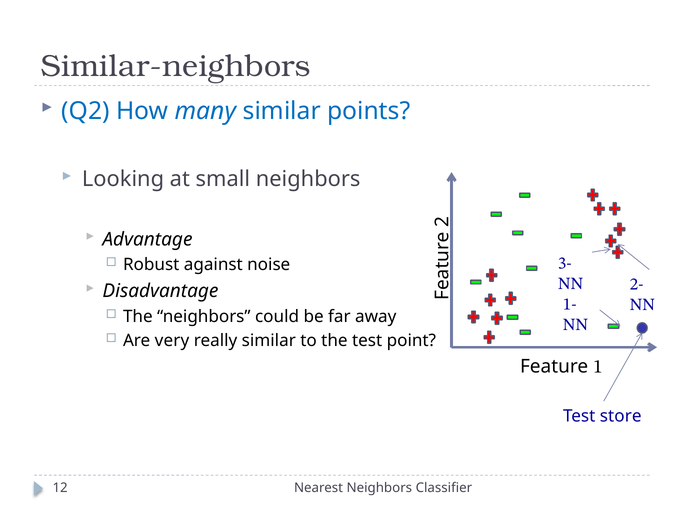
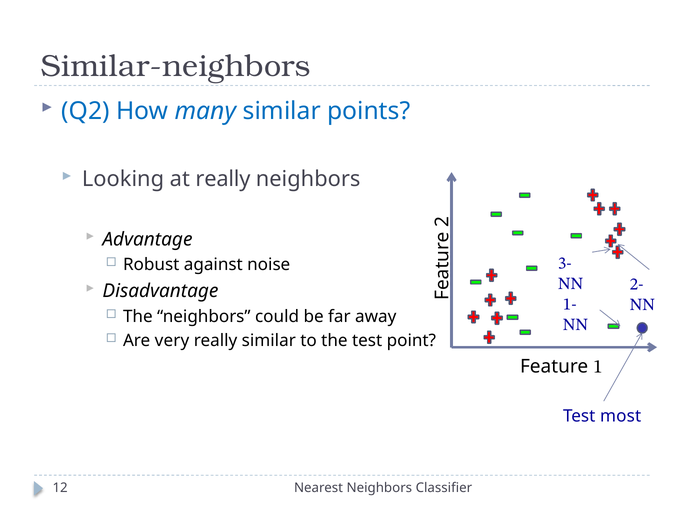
at small: small -> really
store: store -> most
